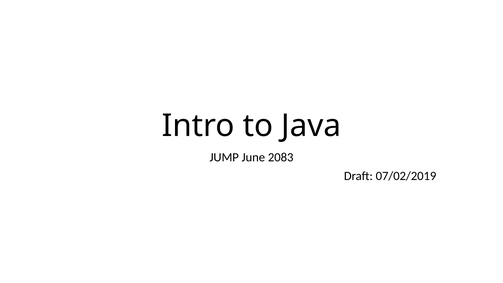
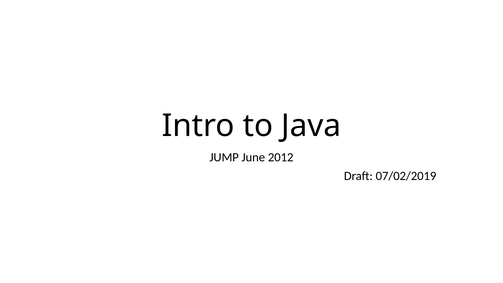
2083: 2083 -> 2012
